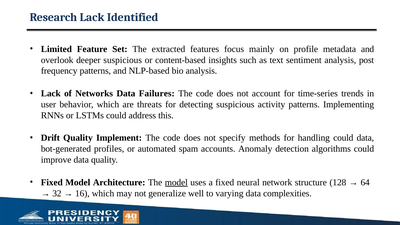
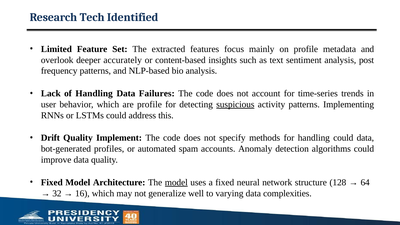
Research Lack: Lack -> Tech
deeper suspicious: suspicious -> accurately
of Networks: Networks -> Handling
are threats: threats -> profile
suspicious at (235, 104) underline: none -> present
